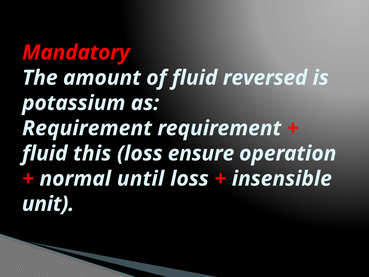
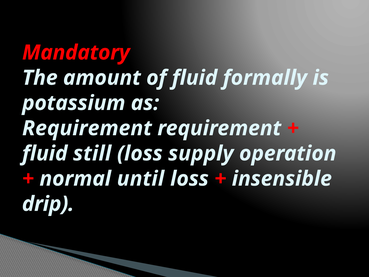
reversed: reversed -> formally
this: this -> still
ensure: ensure -> supply
unit: unit -> drip
